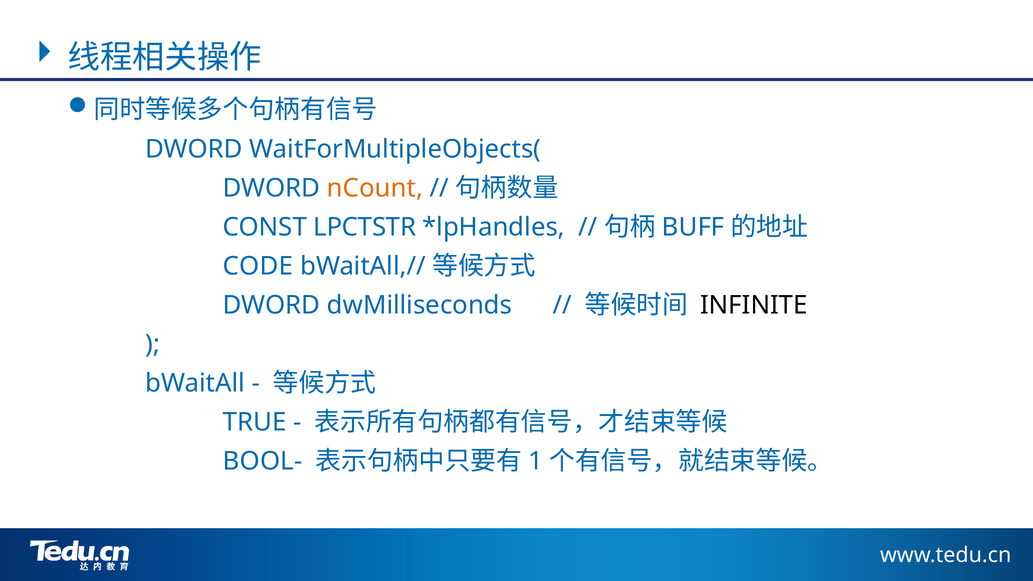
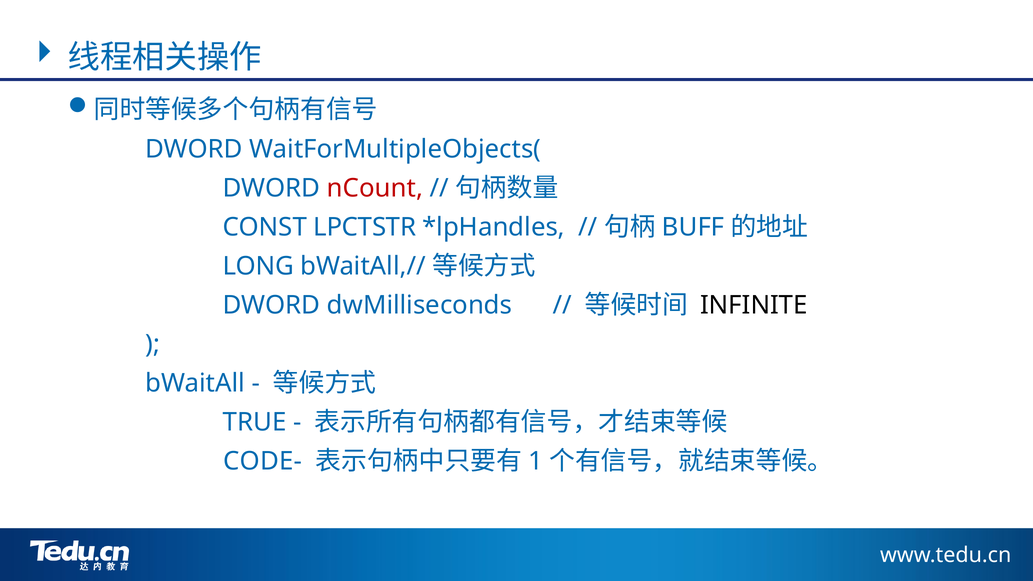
nCount colour: orange -> red
CODE: CODE -> LONG
BOOL-: BOOL- -> CODE-
